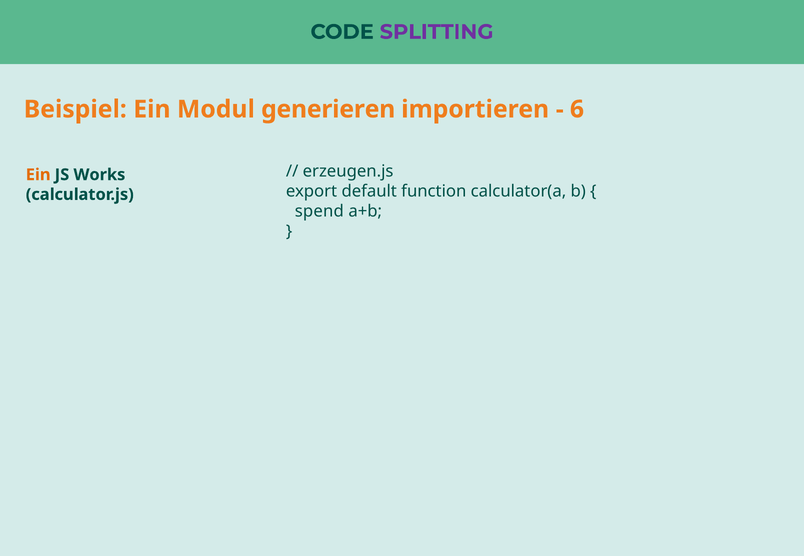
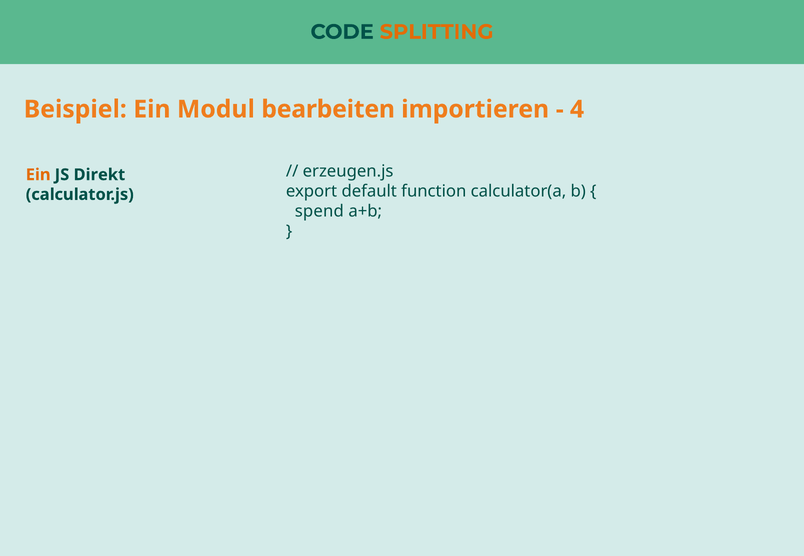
SPLITTING colour: purple -> orange
generieren: generieren -> bearbeiten
6: 6 -> 4
Works: Works -> Direkt
